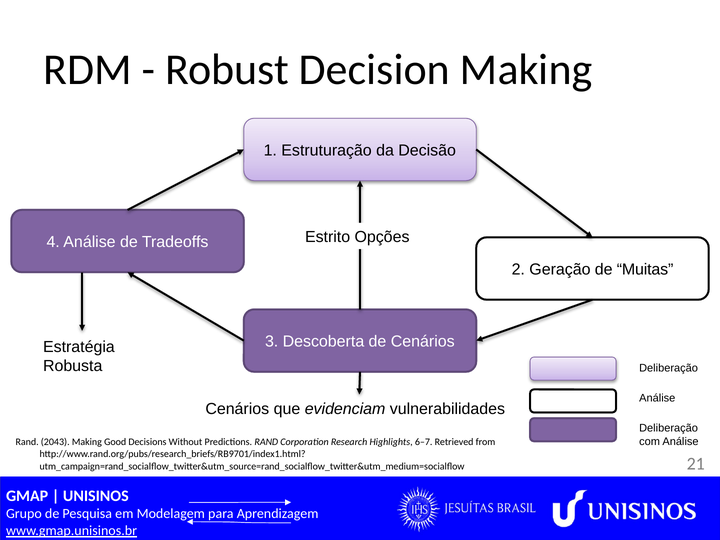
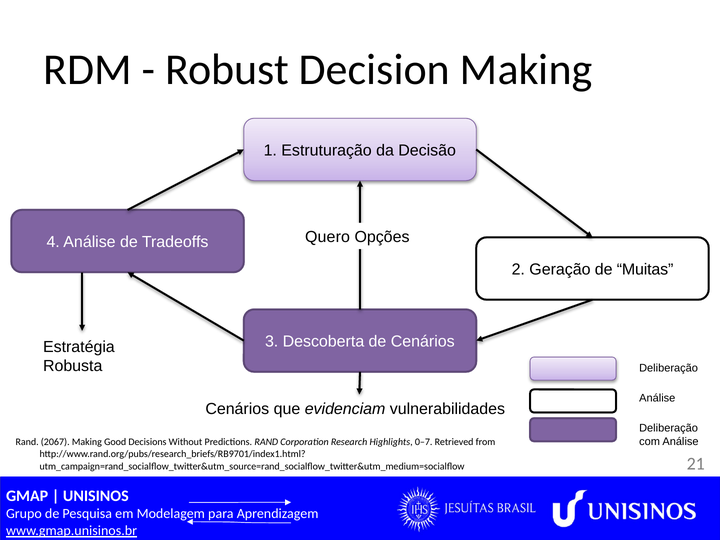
Estrito: Estrito -> Quero
2043: 2043 -> 2067
6–7: 6–7 -> 0–7
